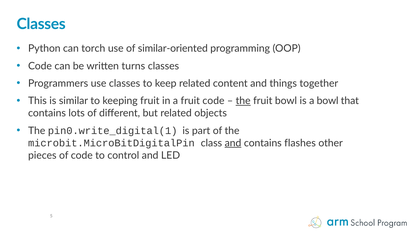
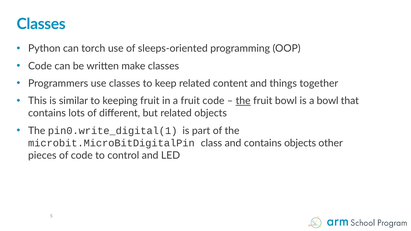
similar-oriented: similar-oriented -> sleeps-oriented
turns: turns -> make
and at (233, 143) underline: present -> none
contains flashes: flashes -> objects
